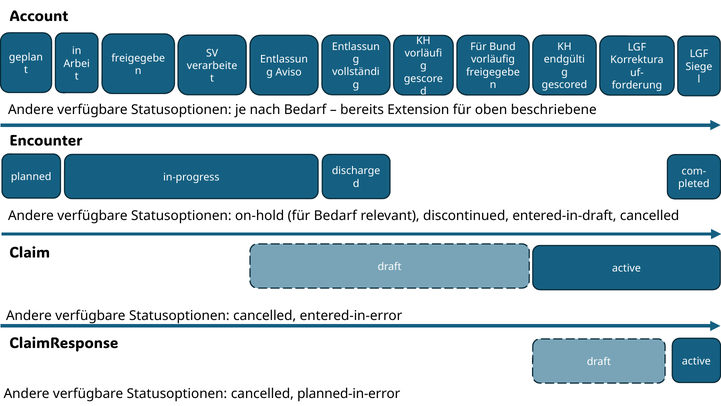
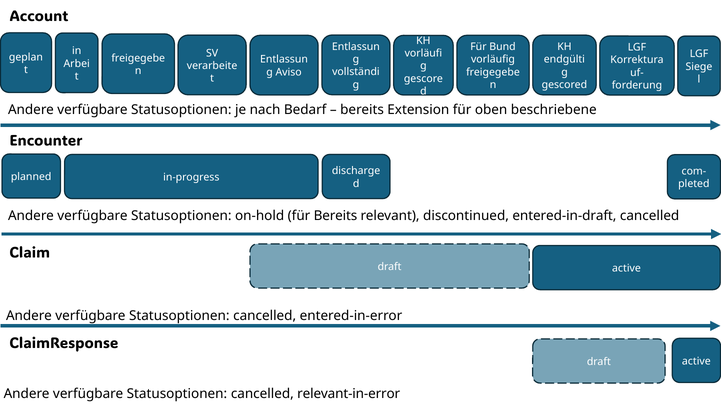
für Bedarf: Bedarf -> Bereits
planned-in-error: planned-in-error -> relevant-in-error
